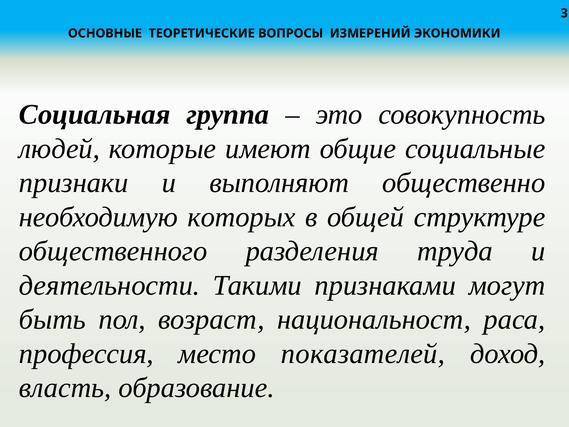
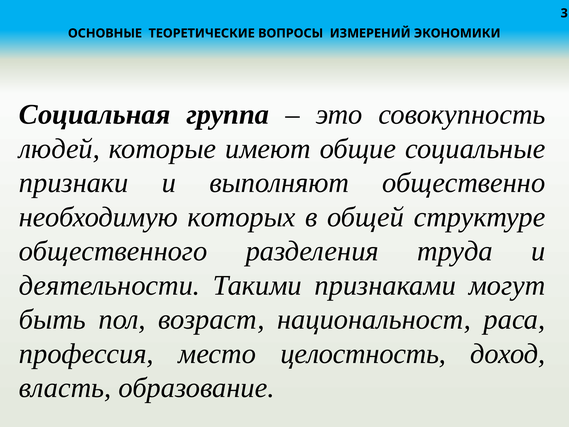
показателей: показателей -> целостность
